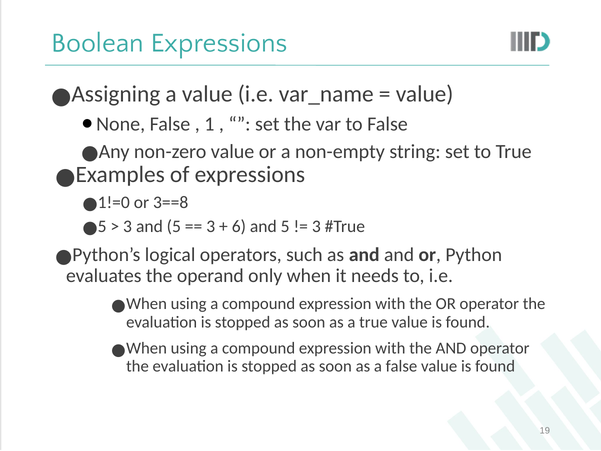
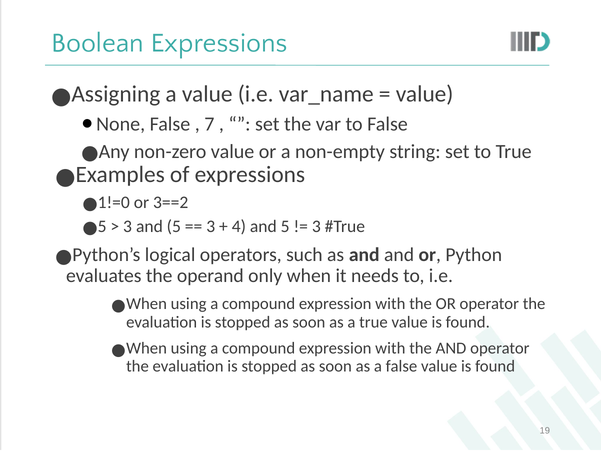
1: 1 -> 7
3==8: 3==8 -> 3==2
6: 6 -> 4
